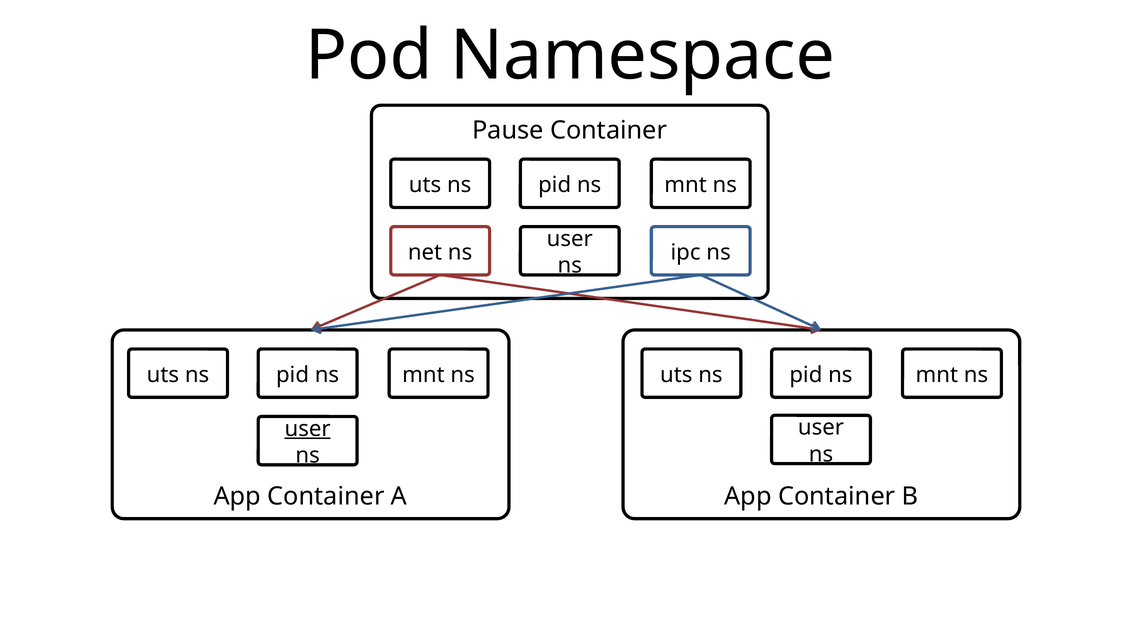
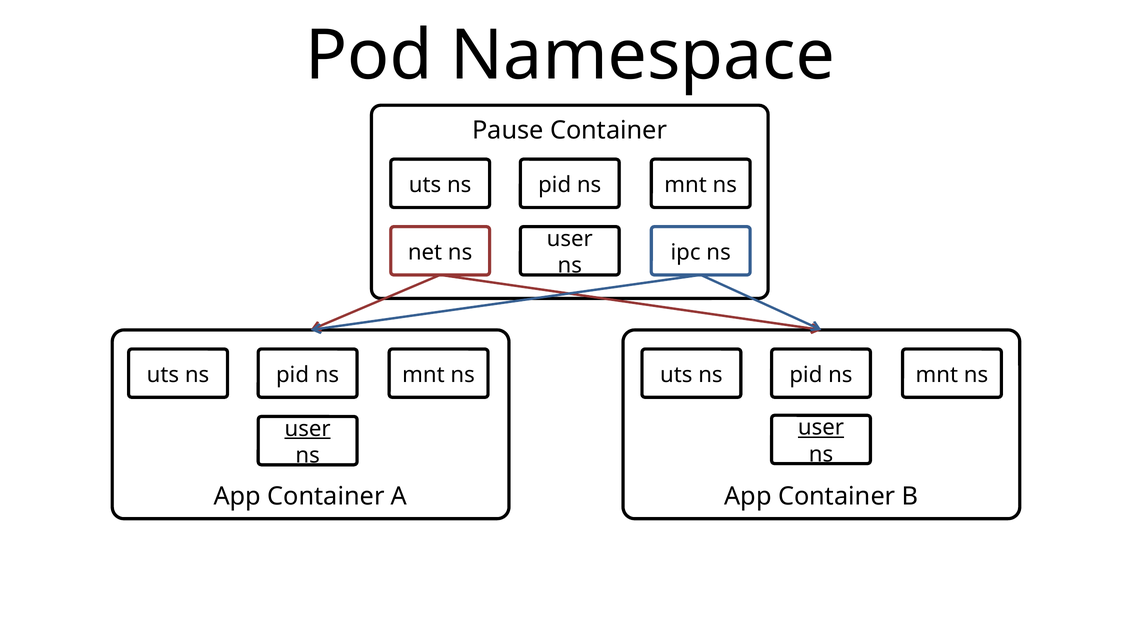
user at (821, 428) underline: none -> present
